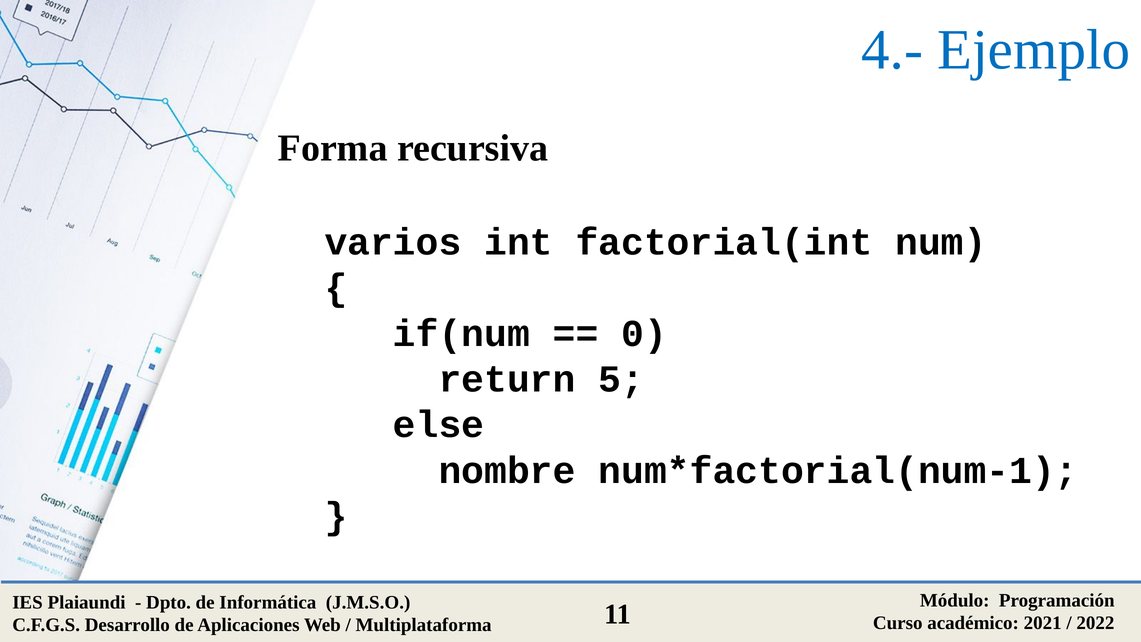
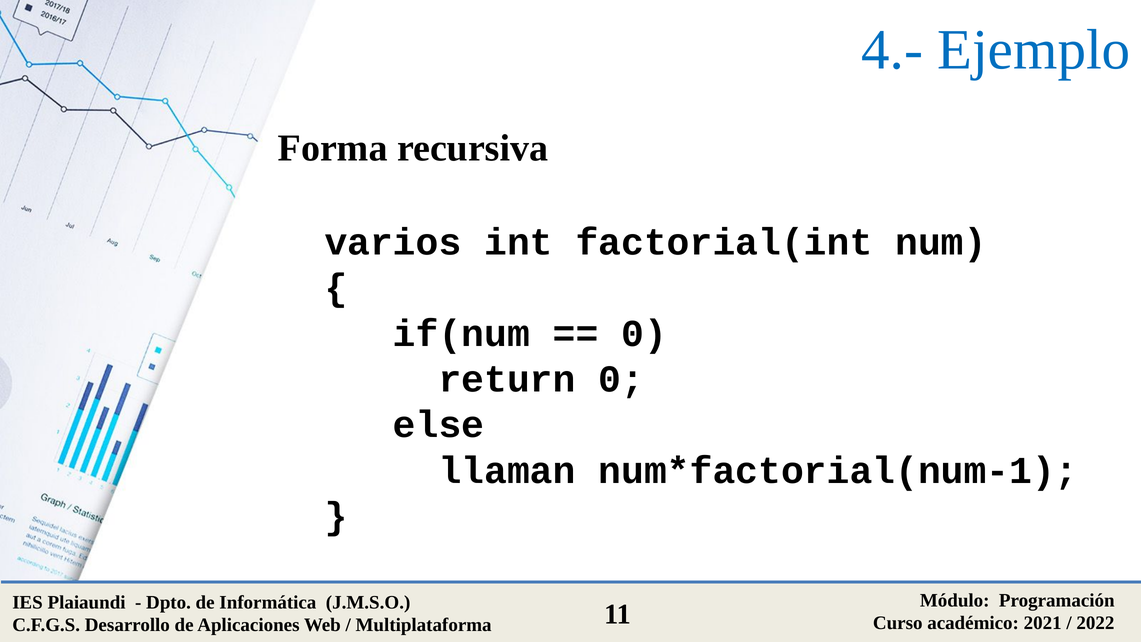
return 5: 5 -> 0
nombre: nombre -> llaman
